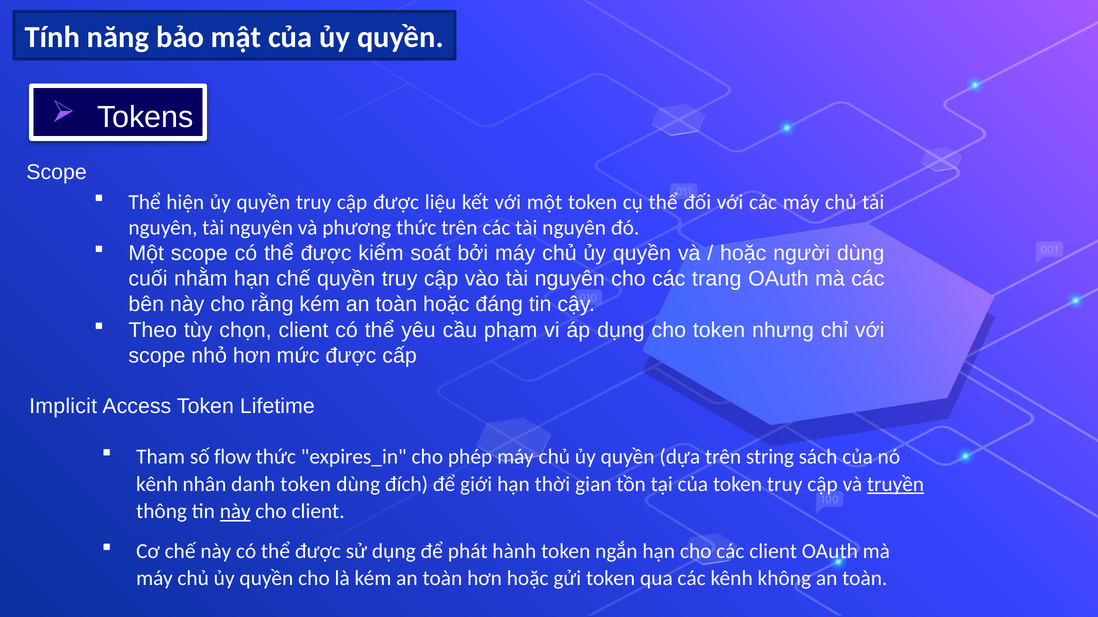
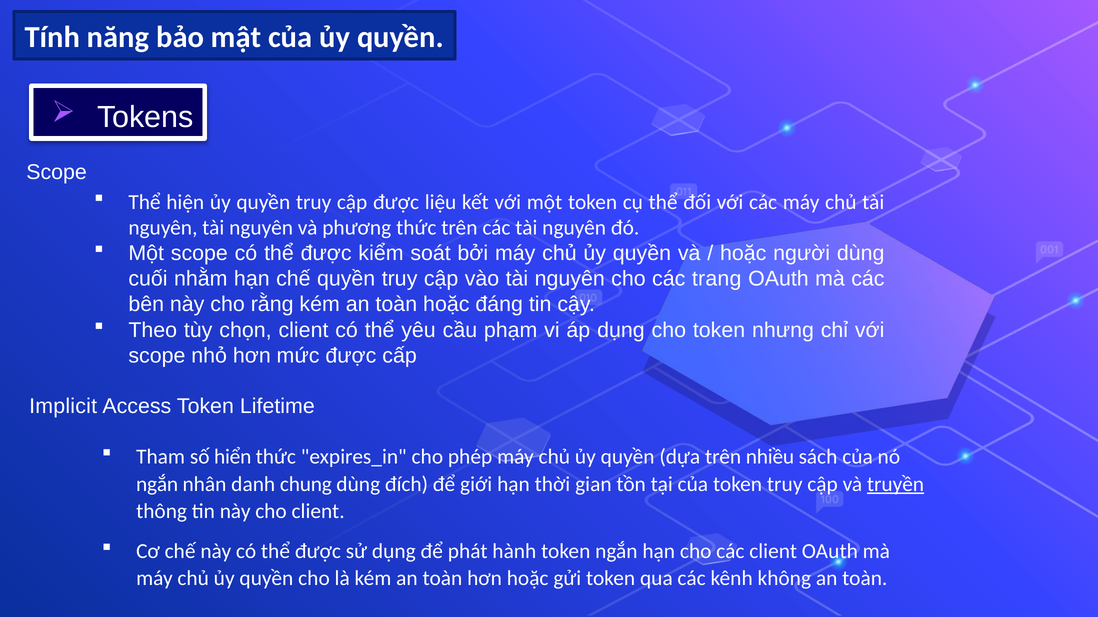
flow: flow -> hiển
string: string -> nhiều
kênh at (157, 485): kênh -> ngắn
danh token: token -> chung
này at (235, 512) underline: present -> none
